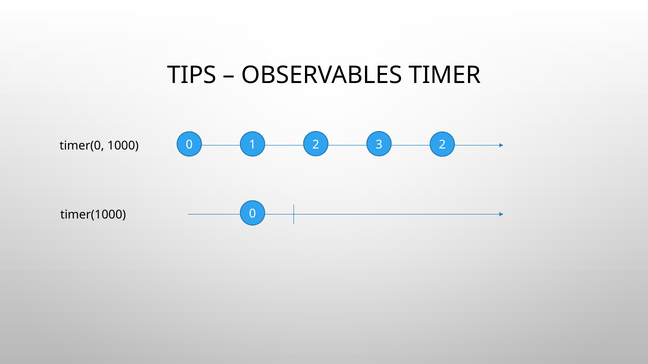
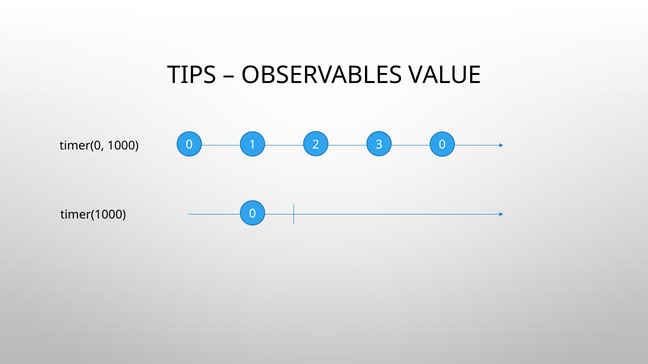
TIMER: TIMER -> VALUE
3 2: 2 -> 0
